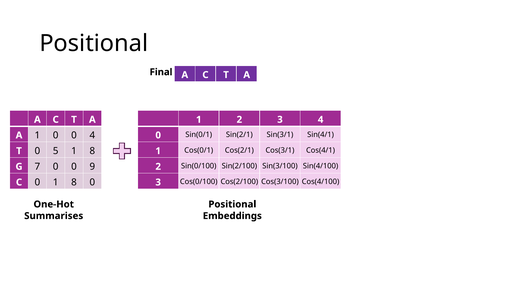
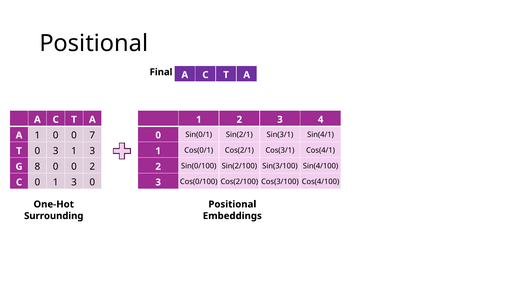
0 4: 4 -> 7
0 5: 5 -> 3
8 at (92, 151): 8 -> 3
7: 7 -> 8
0 9: 9 -> 2
0 1 8: 8 -> 3
Summarises: Summarises -> Surrounding
